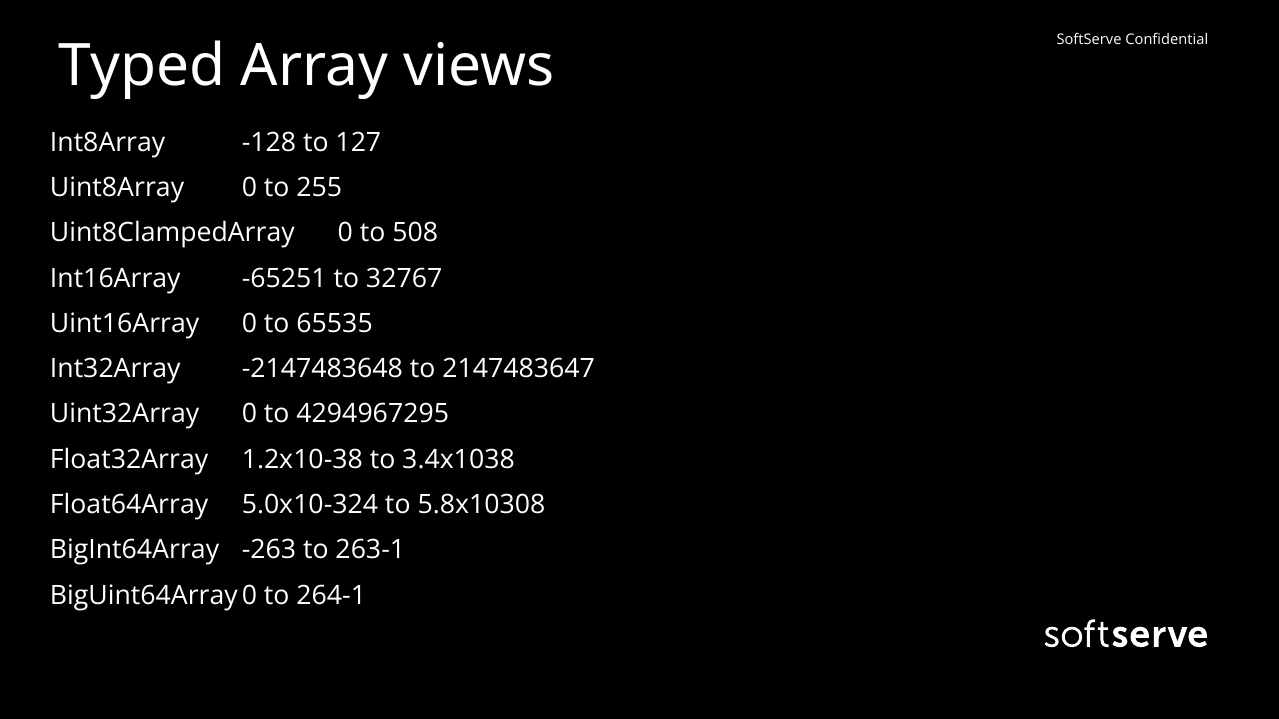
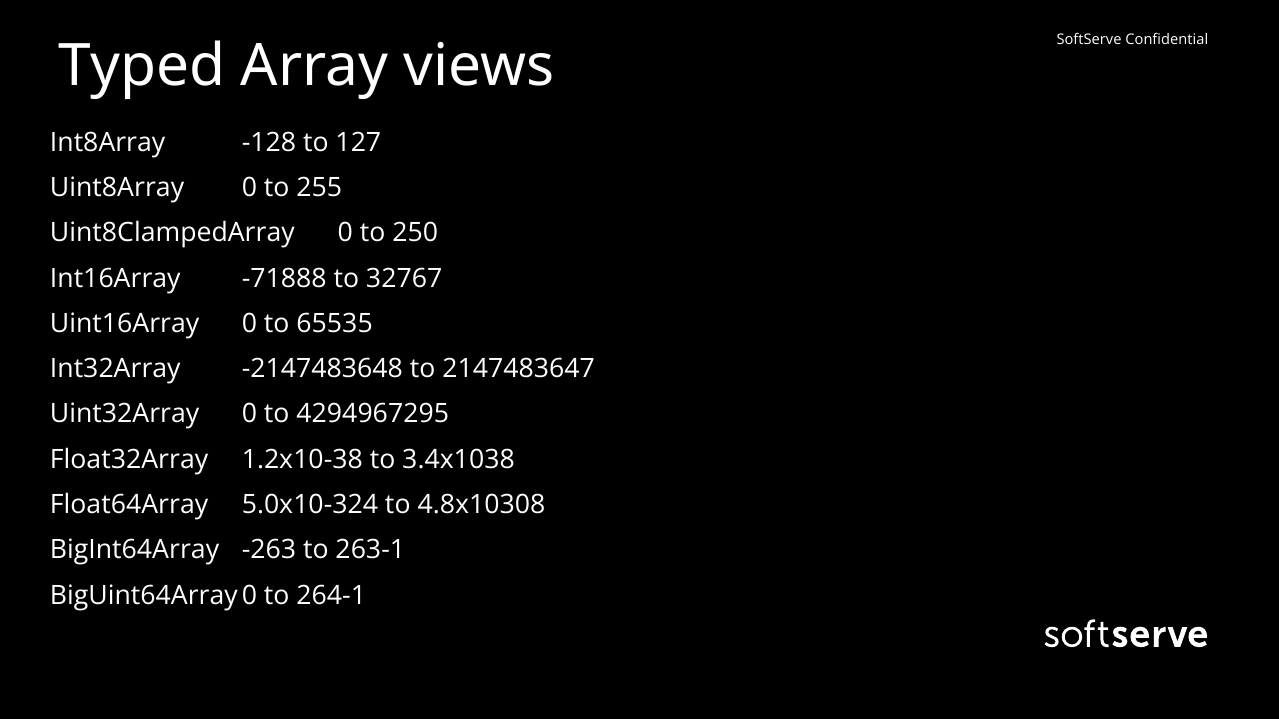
508: 508 -> 250
-65251: -65251 -> -71888
5.8x10308: 5.8x10308 -> 4.8x10308
